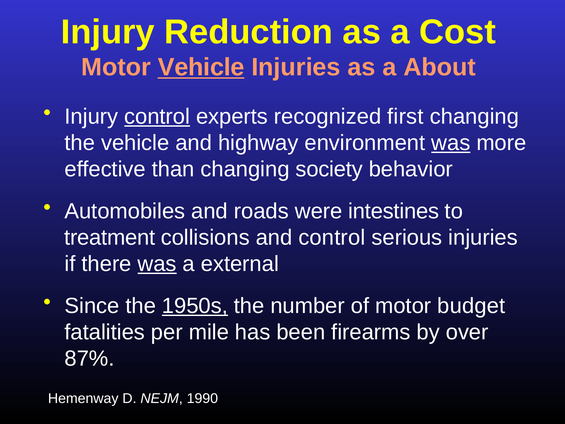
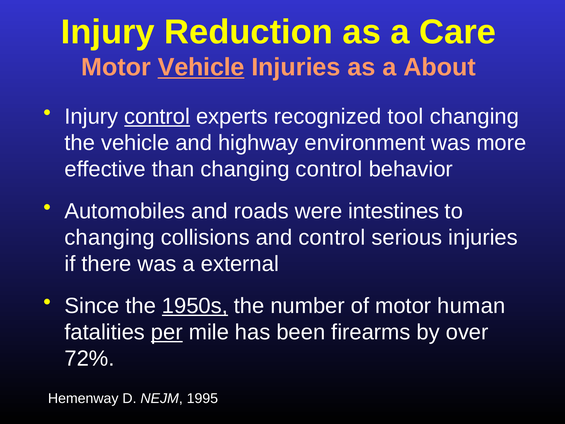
Cost: Cost -> Care
first: first -> tool
was at (451, 143) underline: present -> none
changing society: society -> control
treatment at (110, 237): treatment -> changing
was at (157, 264) underline: present -> none
budget: budget -> human
per underline: none -> present
87%: 87% -> 72%
1990: 1990 -> 1995
